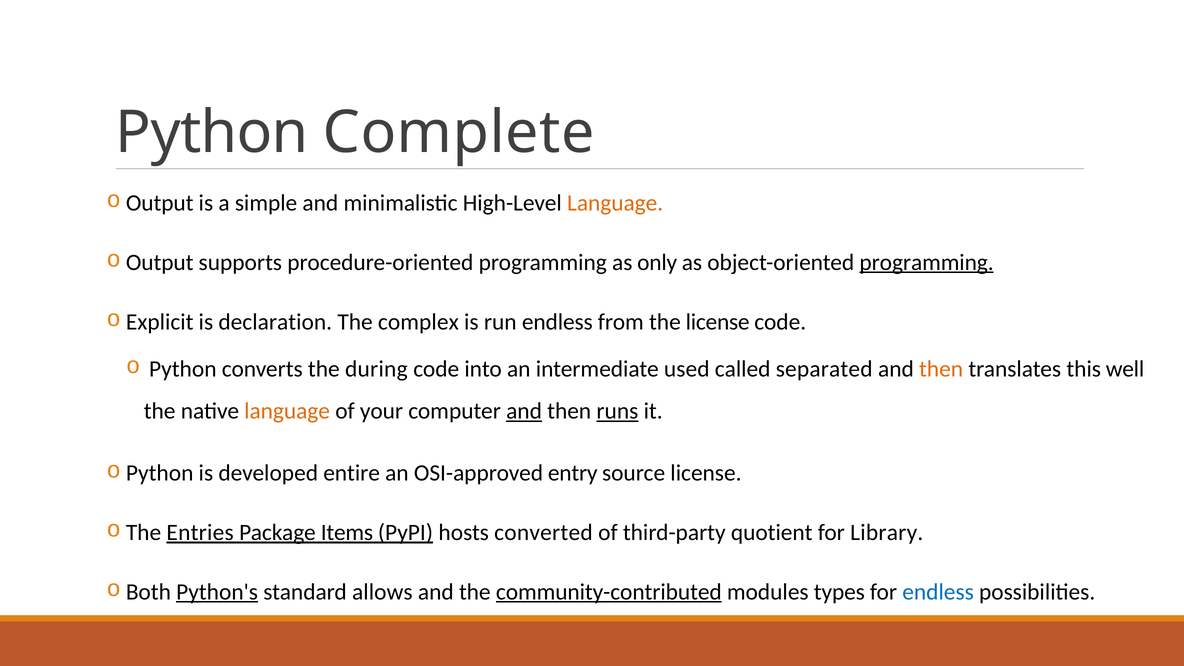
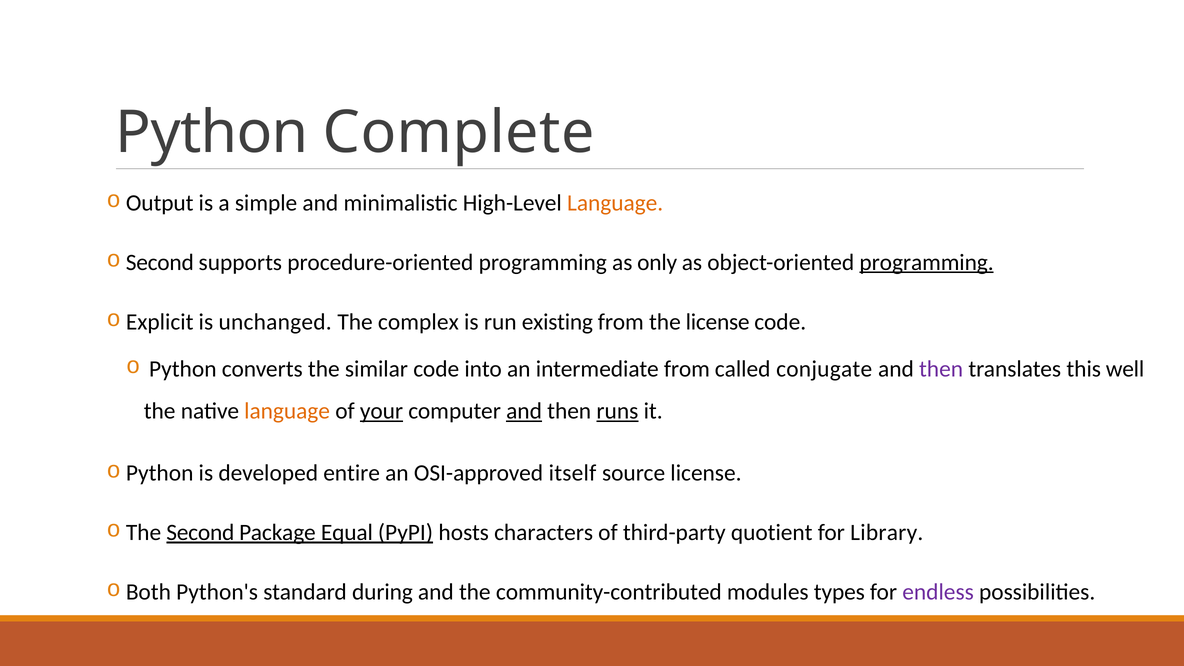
Output at (160, 262): Output -> Second
declaration: declaration -> unchanged
run endless: endless -> existing
during: during -> similar
intermediate used: used -> from
separated: separated -> conjugate
then at (941, 369) colour: orange -> purple
your underline: none -> present
entry: entry -> itself
The Entries: Entries -> Second
Items: Items -> Equal
converted: converted -> characters
Python's underline: present -> none
allows: allows -> during
community-contributed underline: present -> none
endless at (938, 592) colour: blue -> purple
